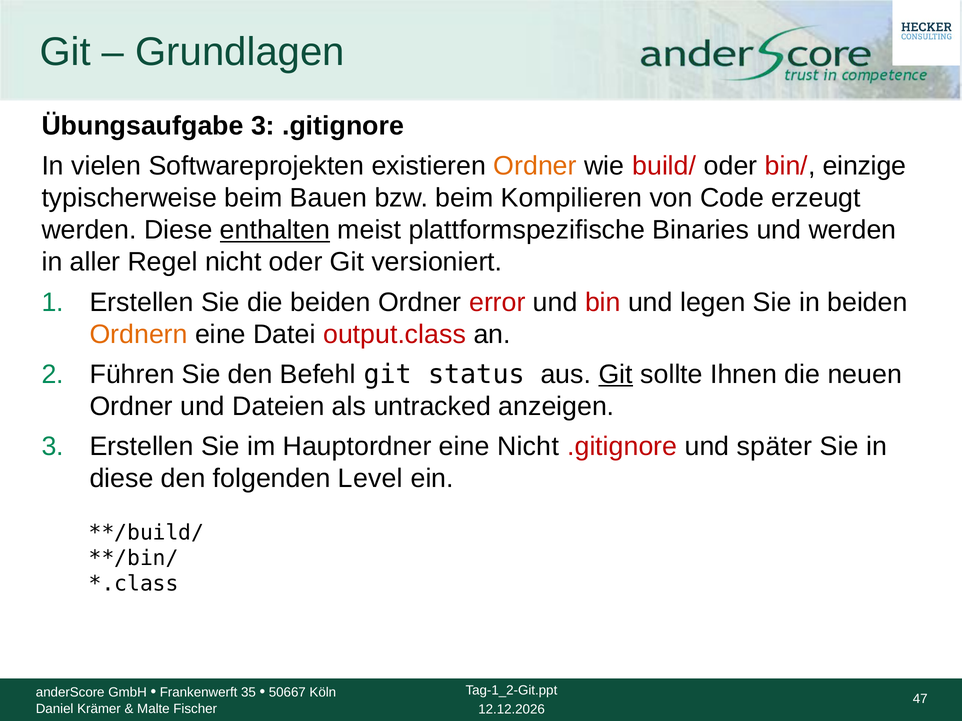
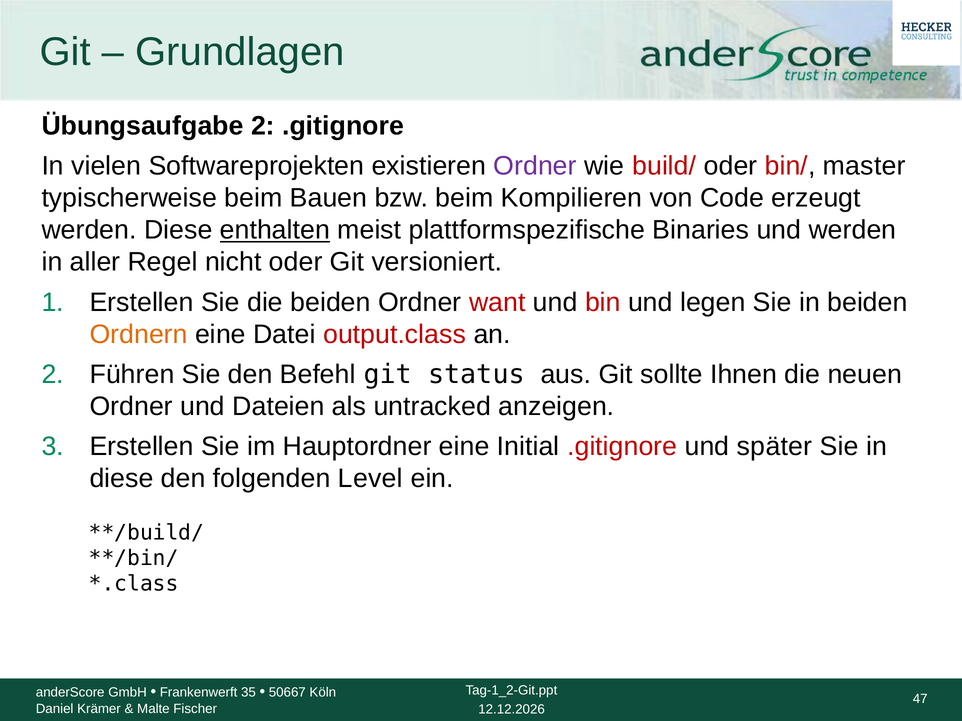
Übungsaufgabe 3: 3 -> 2
Ordner at (535, 166) colour: orange -> purple
einzige: einzige -> master
error: error -> want
Git at (616, 375) underline: present -> none
eine Nicht: Nicht -> Initial
